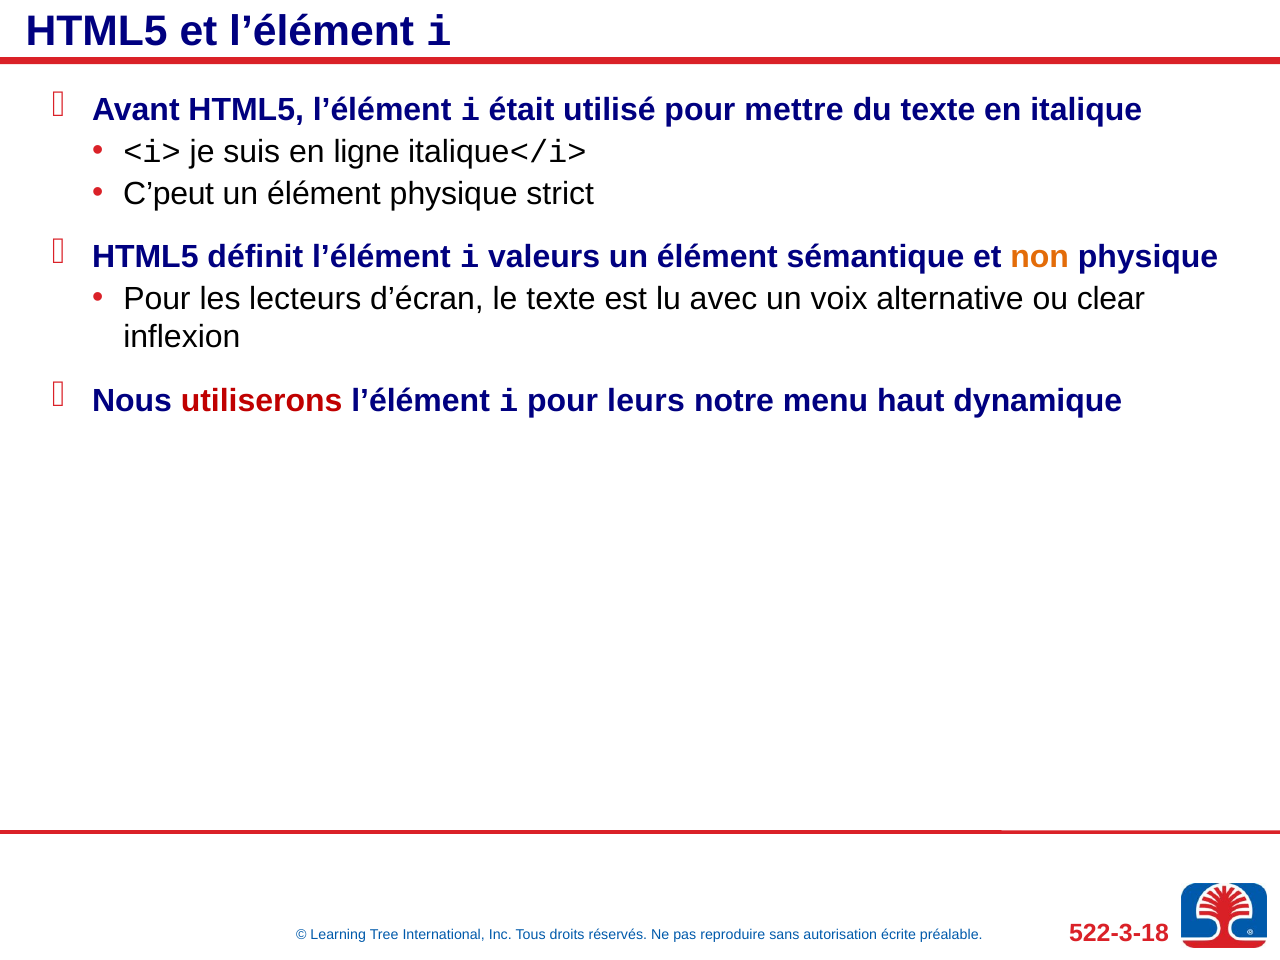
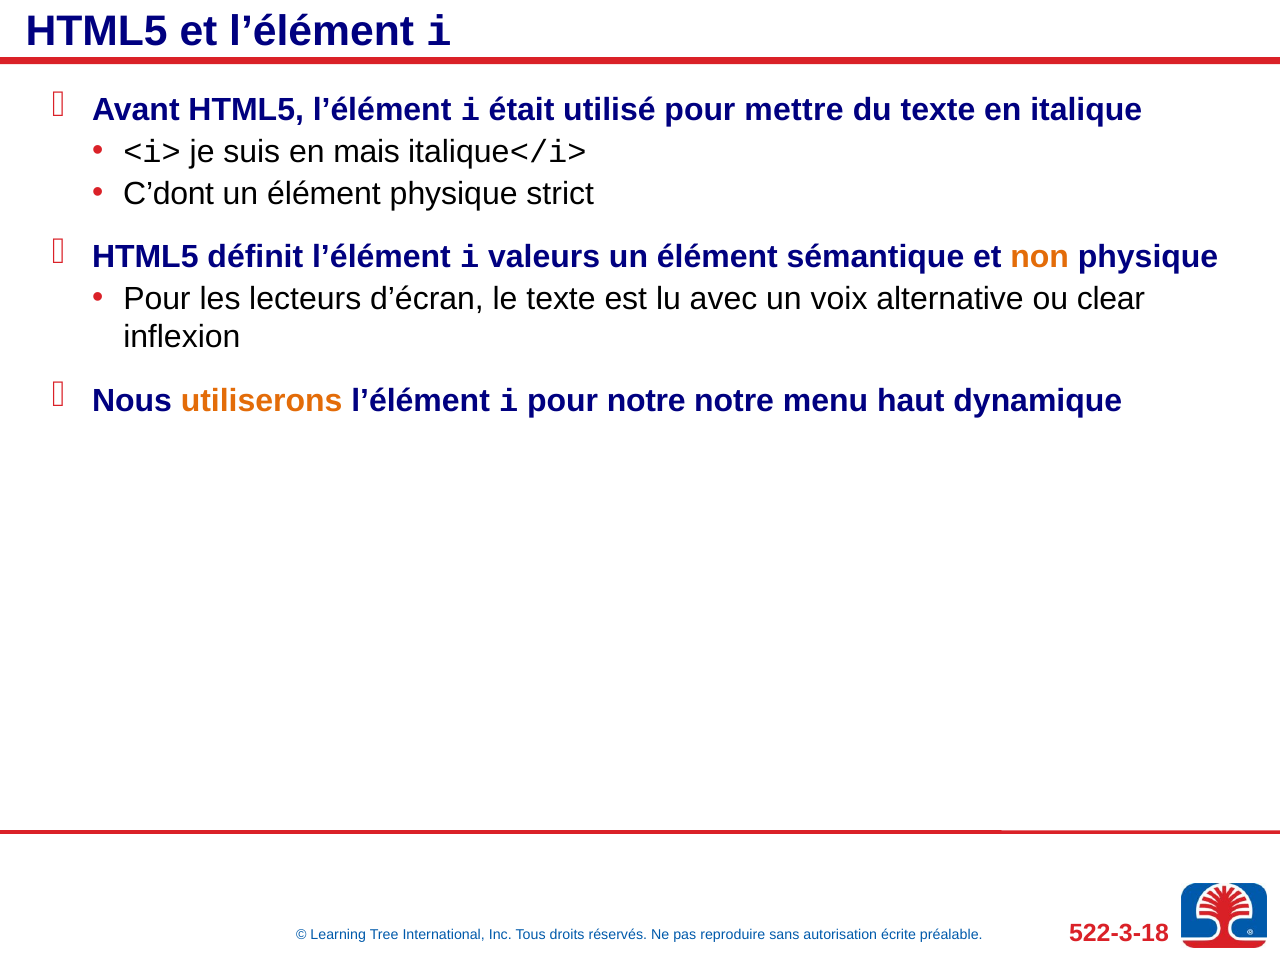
ligne: ligne -> mais
C’peut: C’peut -> C’dont
utiliserons colour: red -> orange
pour leurs: leurs -> notre
